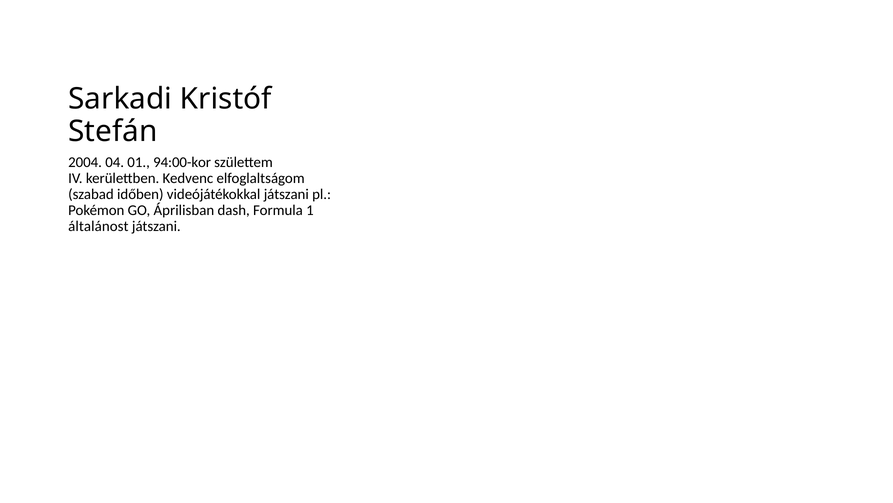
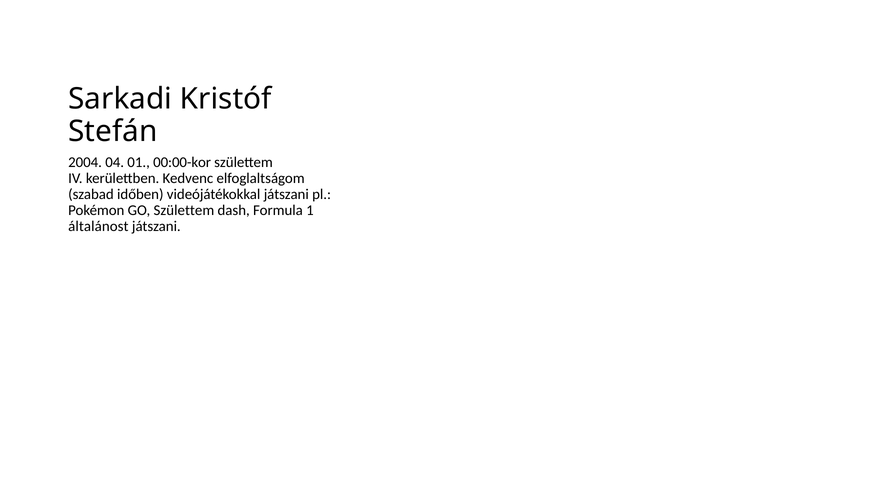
94:00-kor: 94:00-kor -> 00:00-kor
GO Áprilisban: Áprilisban -> Születtem
